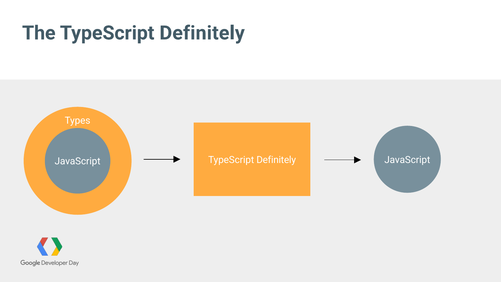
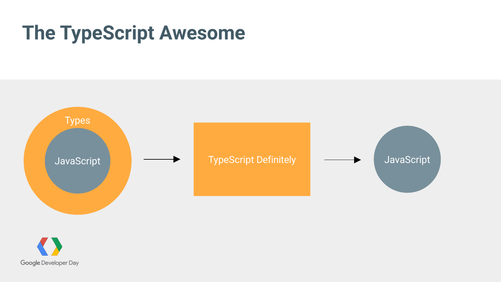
The TypeScript Definitely: Definitely -> Awesome
